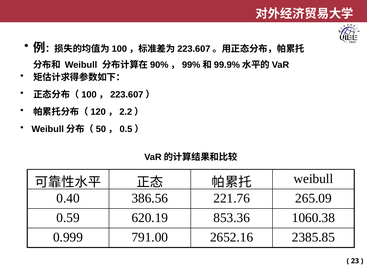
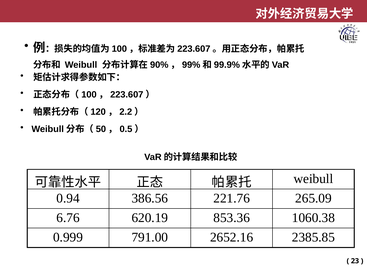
0.40: 0.40 -> 0.94
0.59: 0.59 -> 6.76
